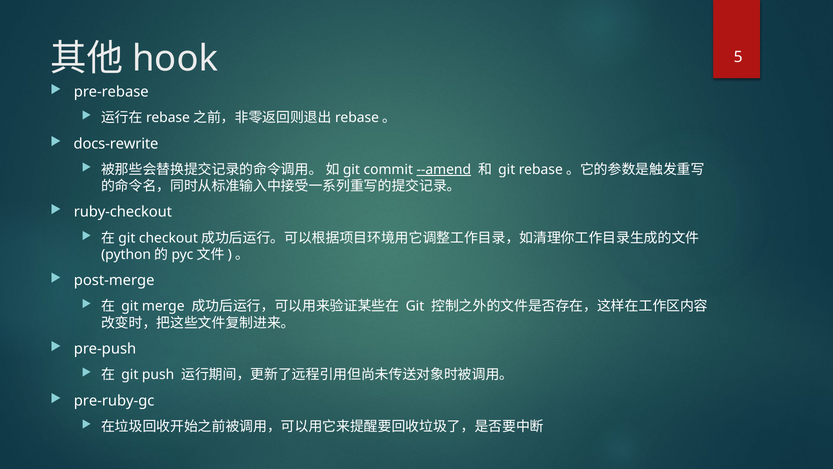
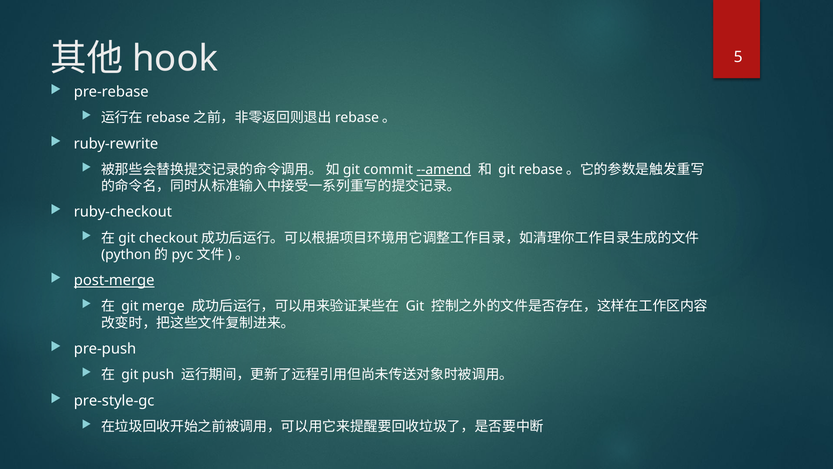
docs-rewrite: docs-rewrite -> ruby-rewrite
post-merge underline: none -> present
pre-ruby-gc: pre-ruby-gc -> pre-style-gc
